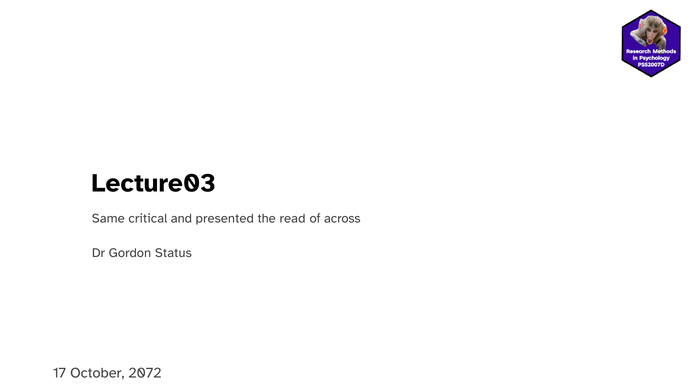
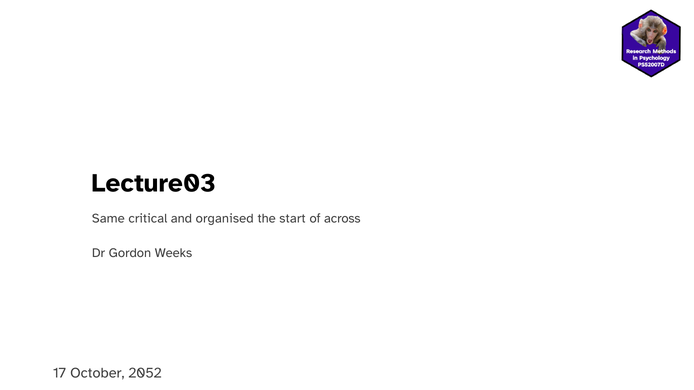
presented: presented -> organised
read: read -> start
Status: Status -> Weeks
2072: 2072 -> 2052
